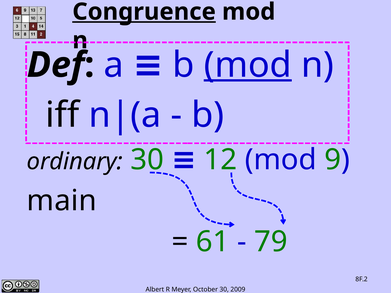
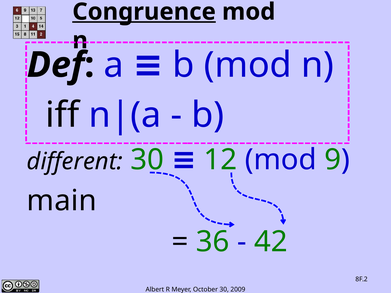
mod at (248, 65) underline: present -> none
ordinary: ordinary -> different
61: 61 -> 36
79: 79 -> 42
